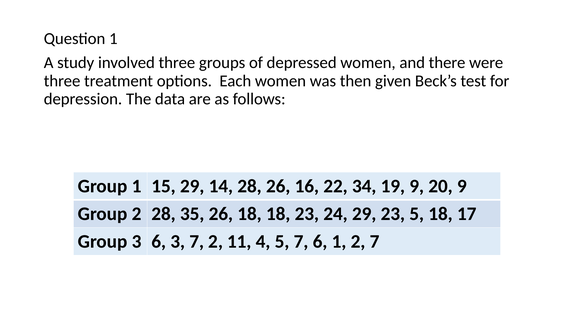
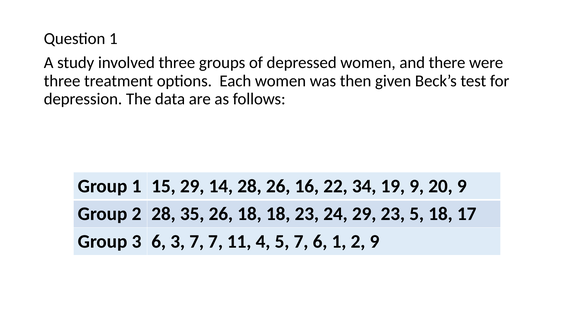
7 2: 2 -> 7
2 7: 7 -> 9
